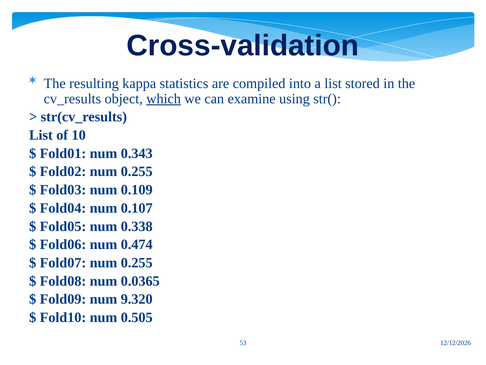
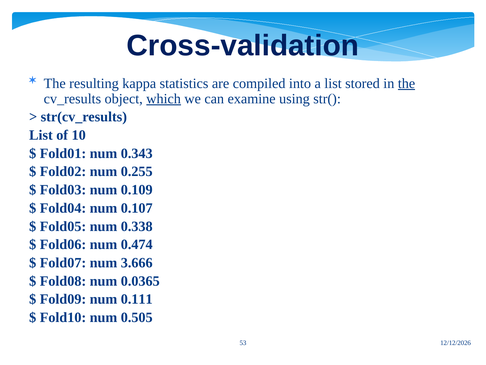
the at (407, 83) underline: none -> present
Fold07 num 0.255: 0.255 -> 3.666
9.320: 9.320 -> 0.111
